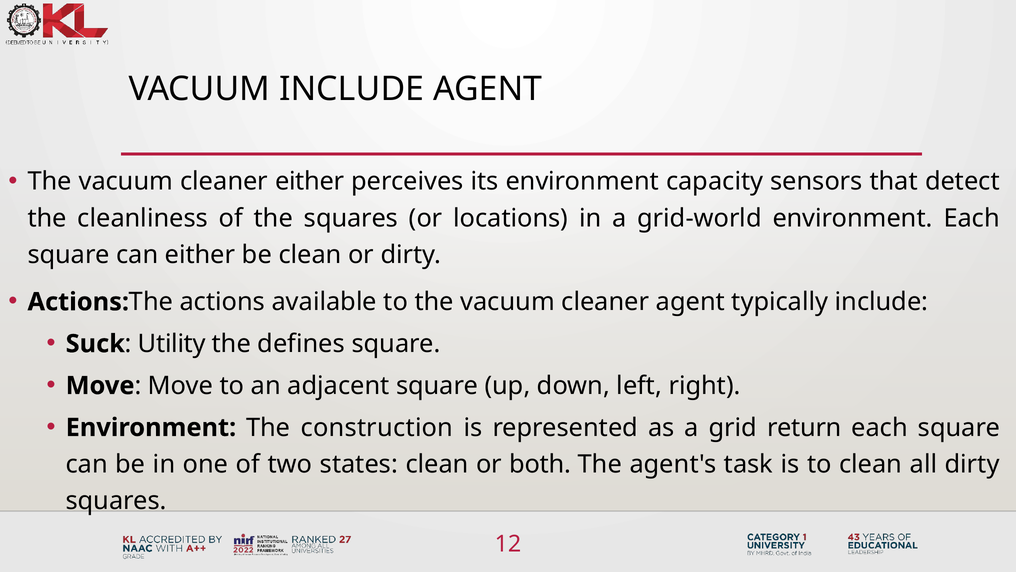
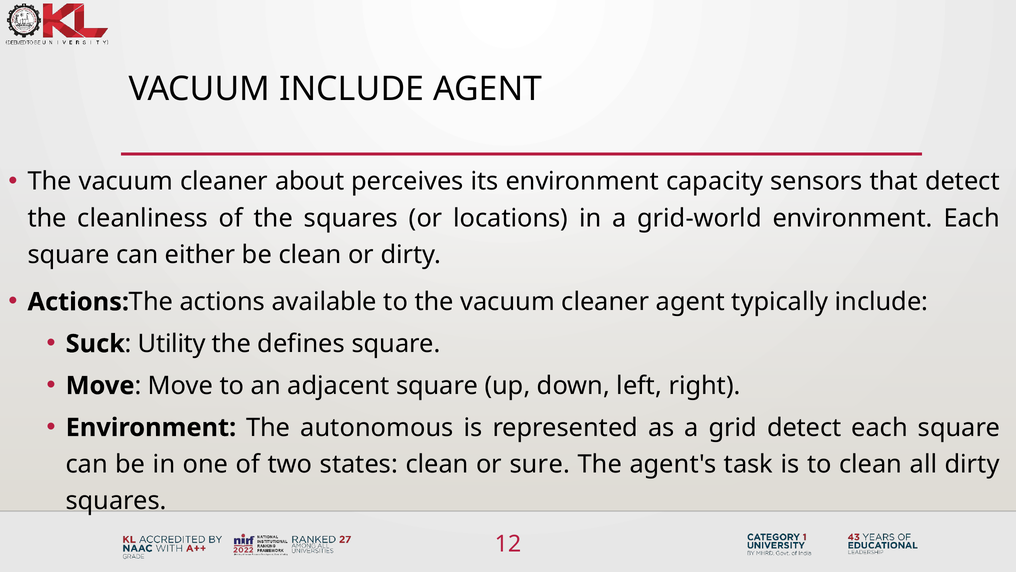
cleaner either: either -> about
construction: construction -> autonomous
grid return: return -> detect
both: both -> sure
